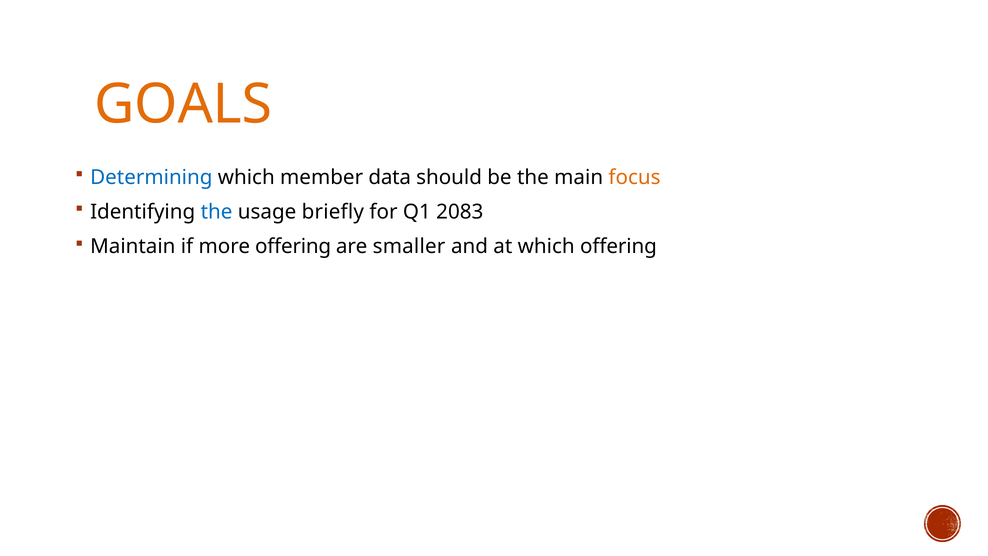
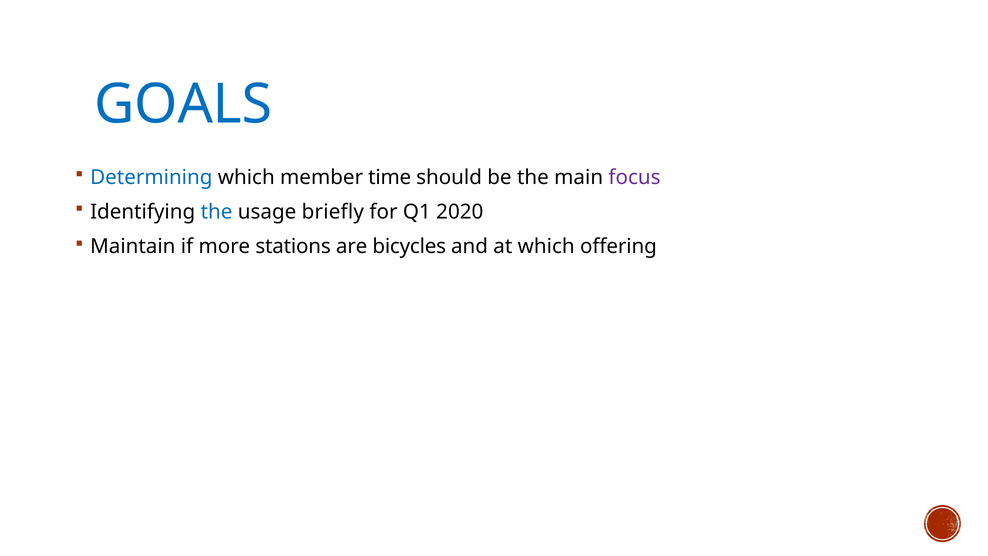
GOALS colour: orange -> blue
data: data -> time
focus colour: orange -> purple
2083: 2083 -> 2020
more offering: offering -> stations
smaller: smaller -> bicycles
